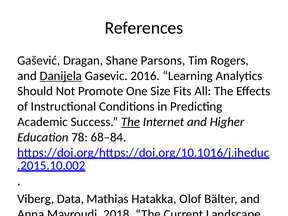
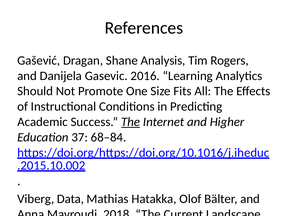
Shane Parsons: Parsons -> Analysis
Danijela underline: present -> none
78: 78 -> 37
